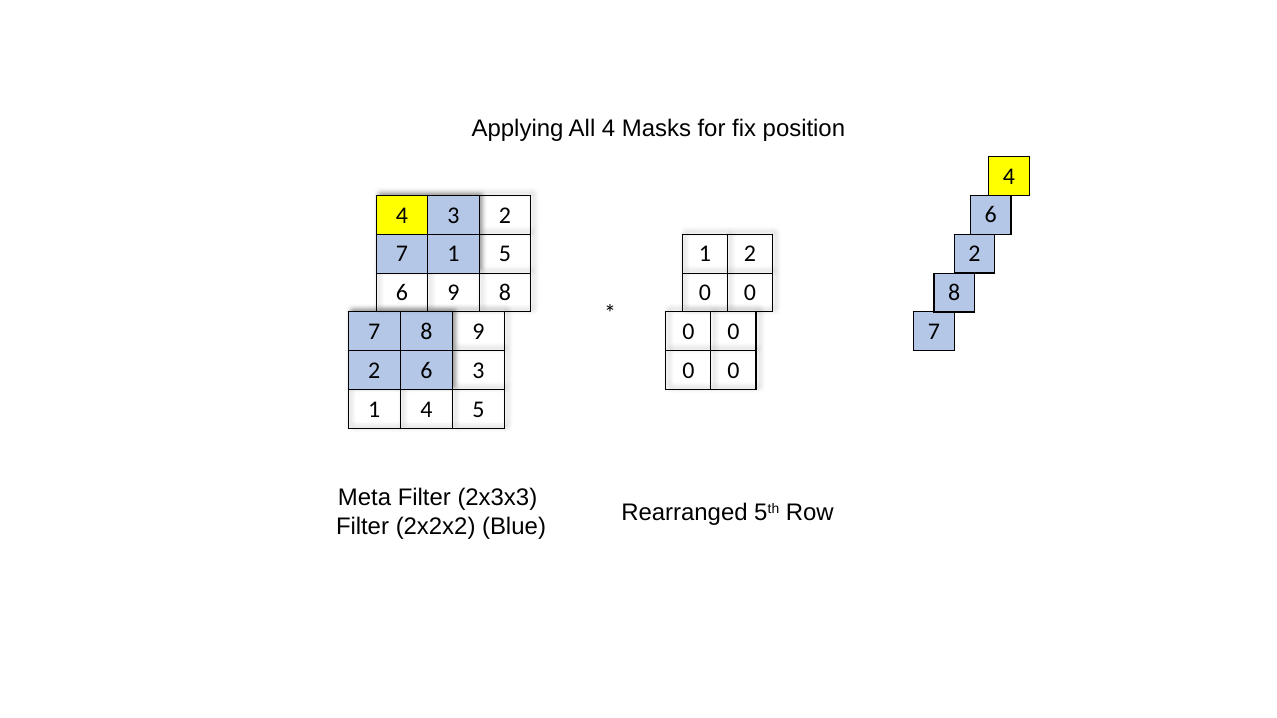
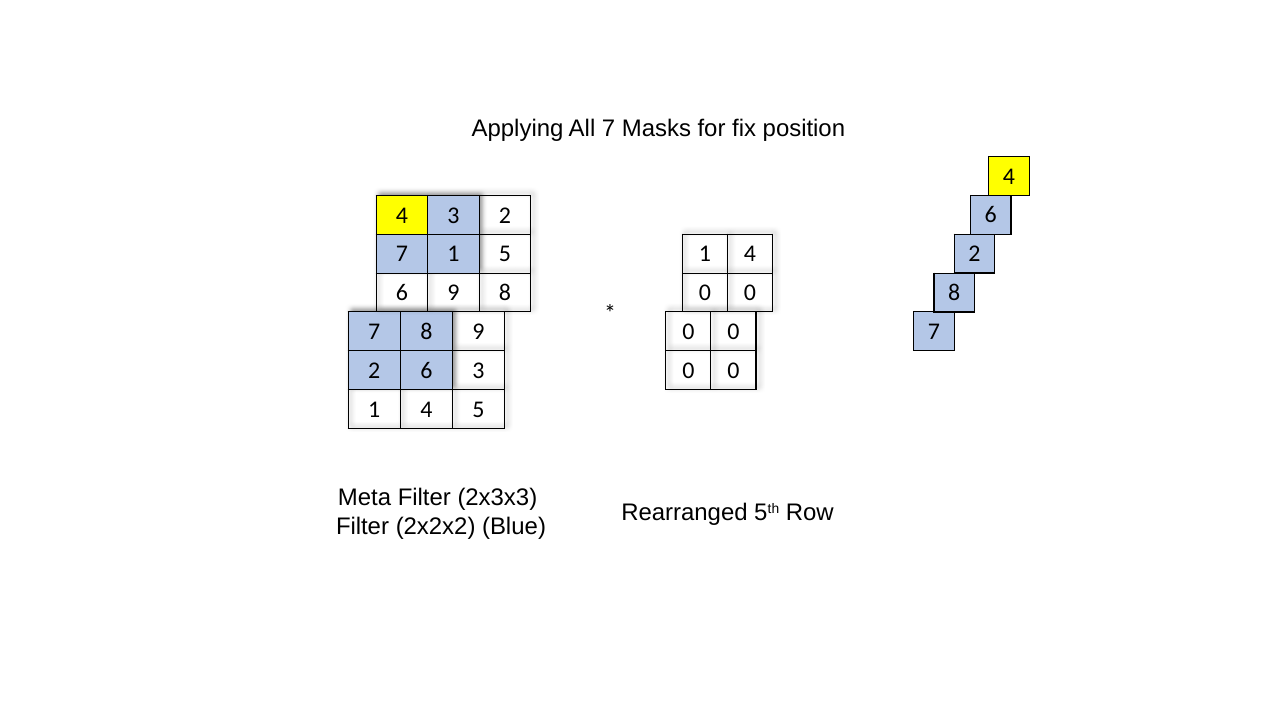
All 4: 4 -> 7
2 at (750, 254): 2 -> 4
